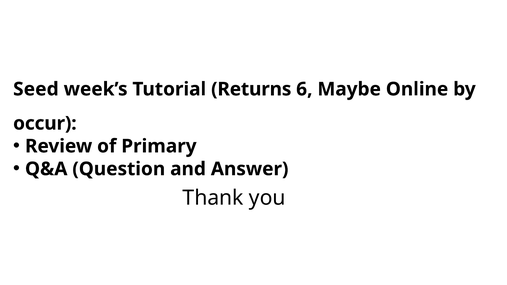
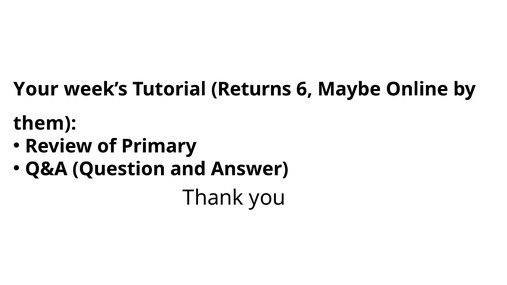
Seed: Seed -> Your
occur: occur -> them
